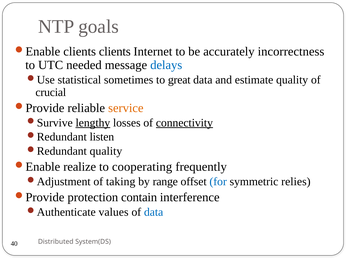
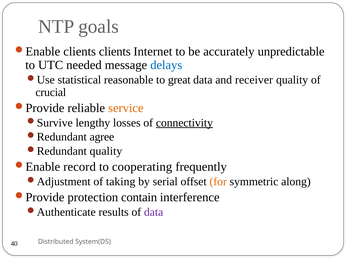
incorrectness: incorrectness -> unpredictable
sometimes: sometimes -> reasonable
estimate: estimate -> receiver
lengthy underline: present -> none
listen: listen -> agree
realize: realize -> record
range: range -> serial
for colour: blue -> orange
relies: relies -> along
values: values -> results
data at (154, 213) colour: blue -> purple
